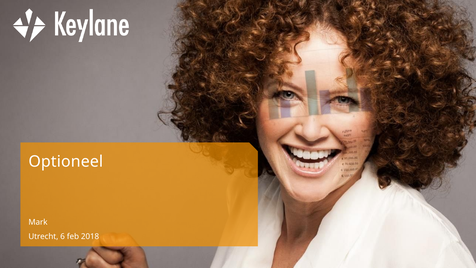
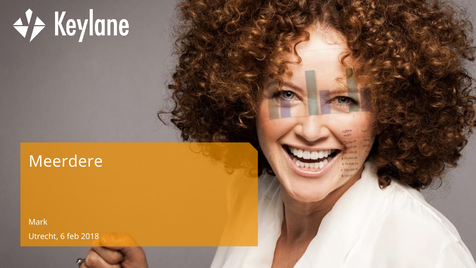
Optioneel: Optioneel -> Meerdere
